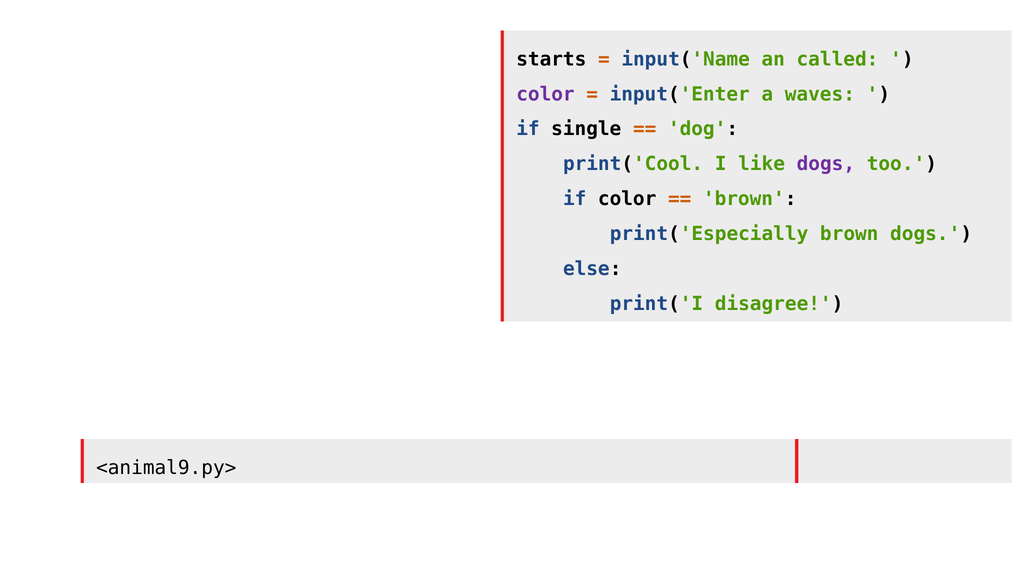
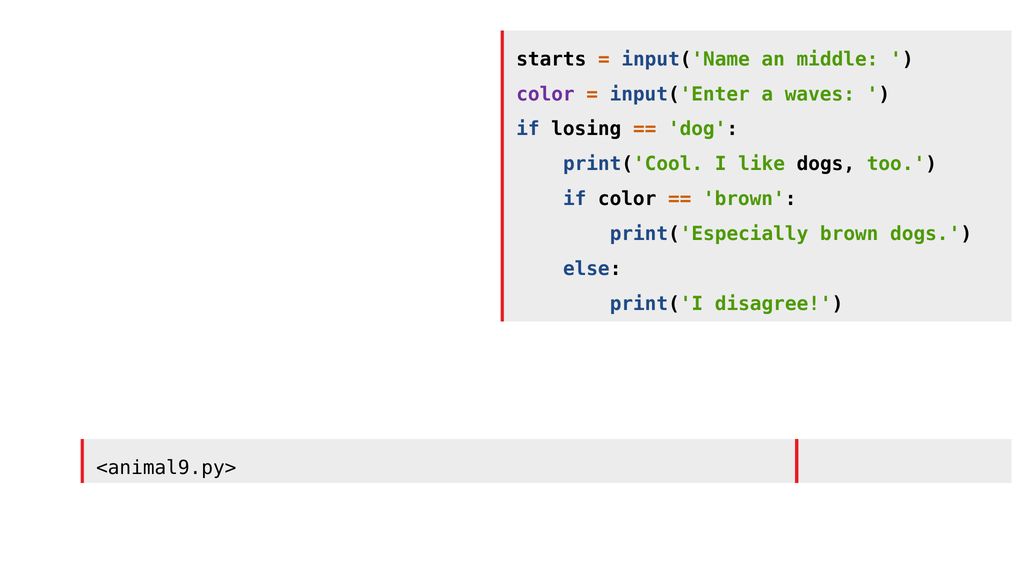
called: called -> middle
single: single -> losing
dogs at (826, 164) colour: purple -> black
